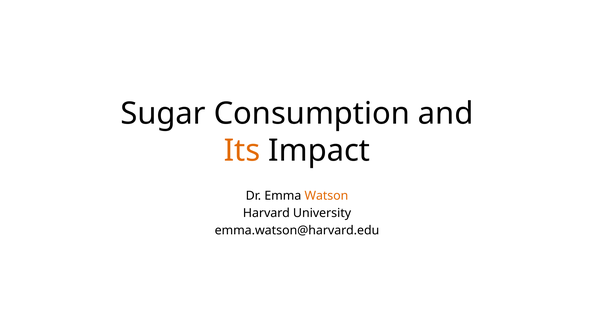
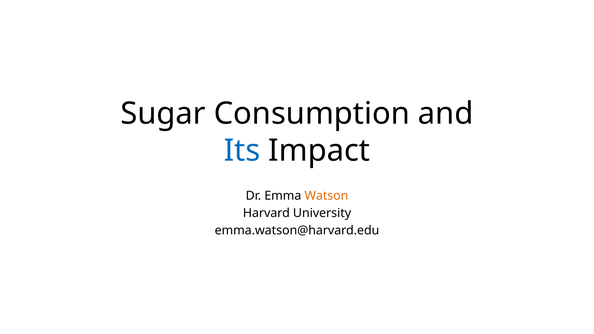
Its colour: orange -> blue
